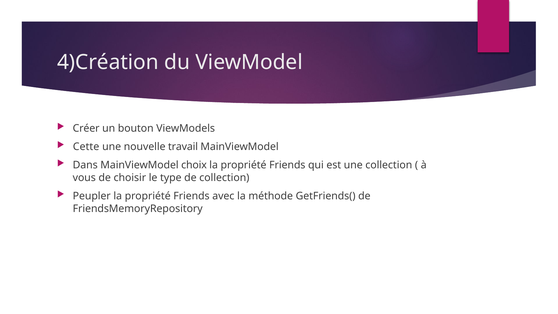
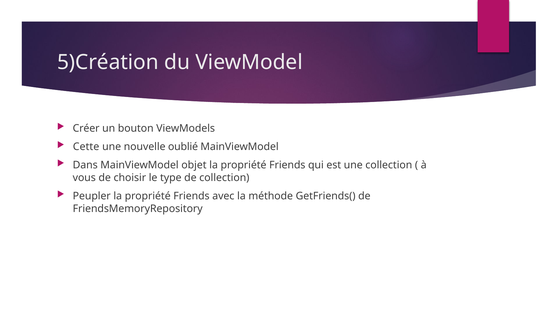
4)Création: 4)Création -> 5)Création
travail: travail -> oublié
choix: choix -> objet
